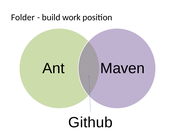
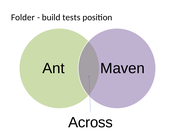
work: work -> tests
Github: Github -> Across
